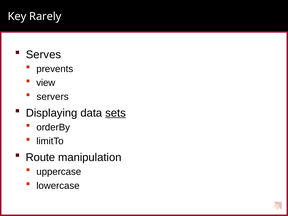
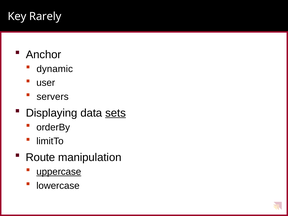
Serves: Serves -> Anchor
prevents: prevents -> dynamic
view: view -> user
uppercase underline: none -> present
